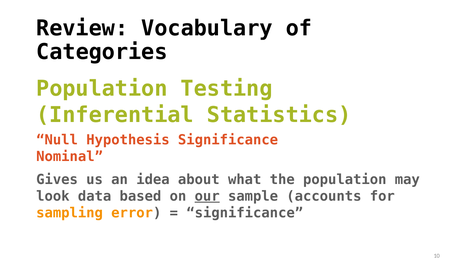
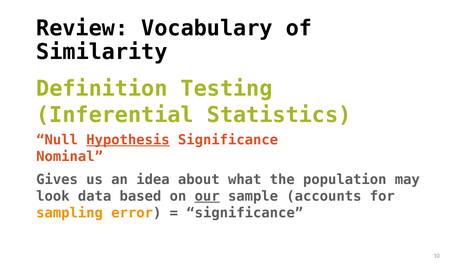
Categories: Categories -> Similarity
Population at (102, 89): Population -> Definition
Hypothesis underline: none -> present
